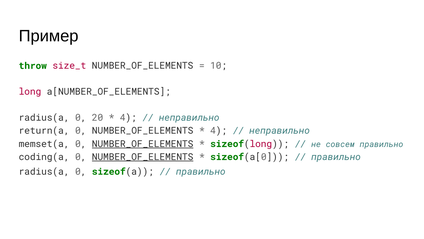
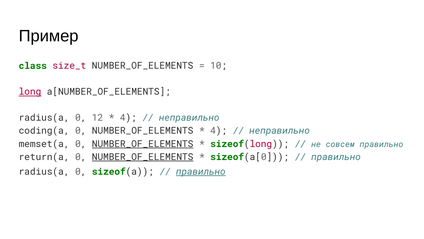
throw: throw -> class
long underline: none -> present
20: 20 -> 12
return(a: return(a -> coding(a
coding(a: coding(a -> return(a
правильно at (201, 171) underline: none -> present
